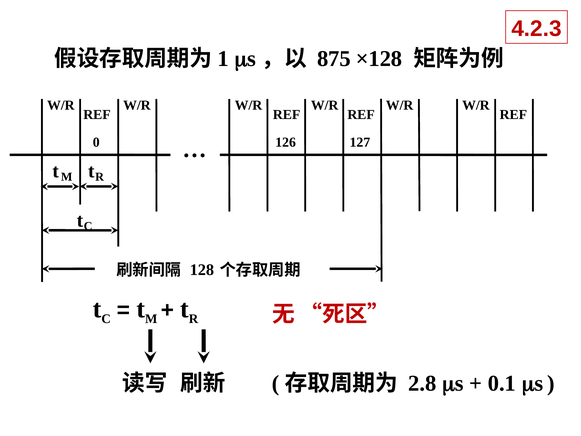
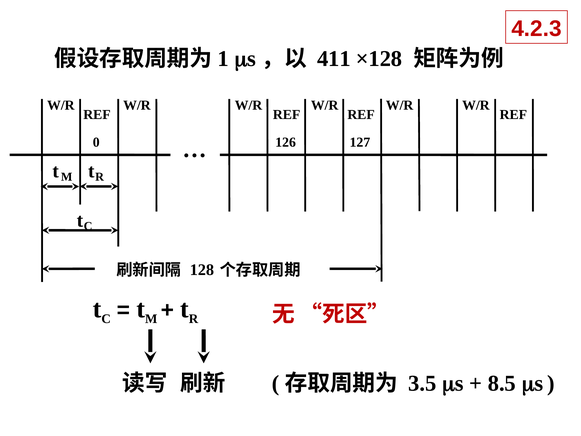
875: 875 -> 411
2.8: 2.8 -> 3.5
0.1: 0.1 -> 8.5
